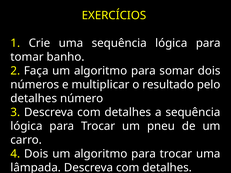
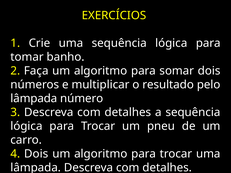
detalhes at (34, 99): detalhes -> lâmpada
